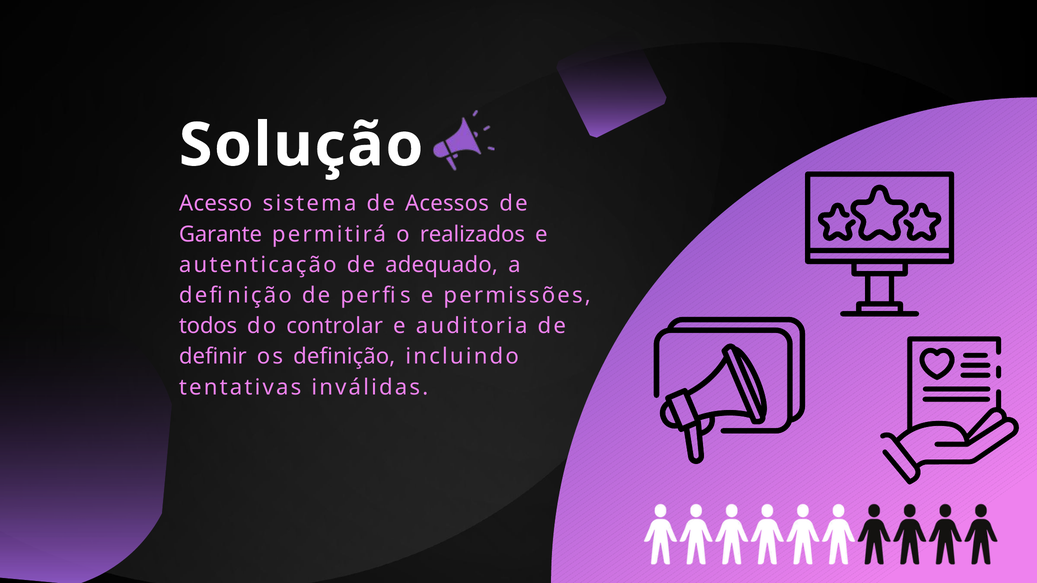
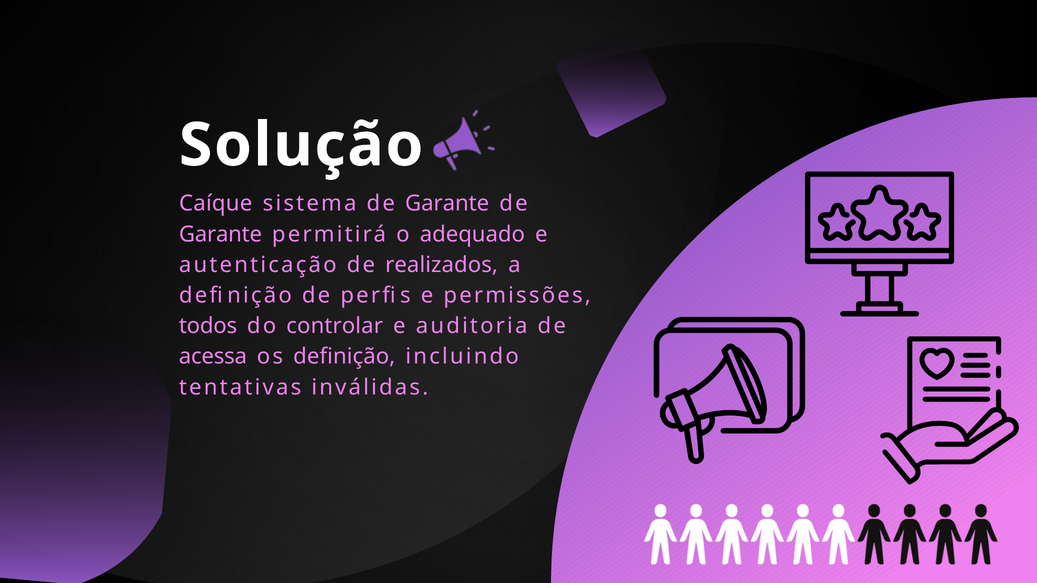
Acesso: Acesso -> Caíque
sistema de Acessos: Acessos -> Garante
realizados: realizados -> adequado
adequado: adequado -> realizados
definir: definir -> acessa
